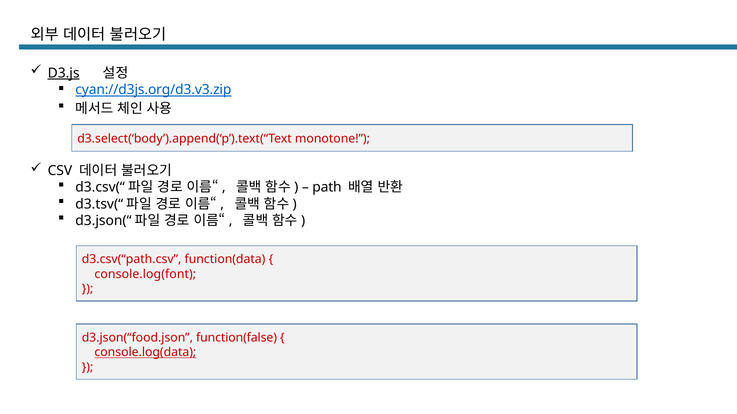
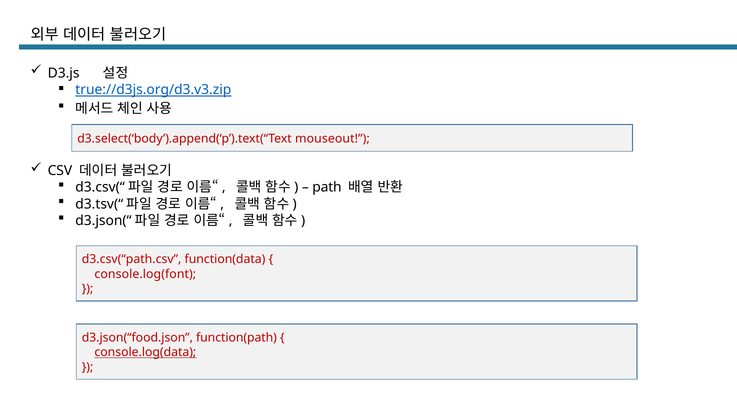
D3.js underline: present -> none
cyan://d3js.org/d3.v3.zip: cyan://d3js.org/d3.v3.zip -> true://d3js.org/d3.v3.zip
monotone: monotone -> mouseout
function(false: function(false -> function(path
